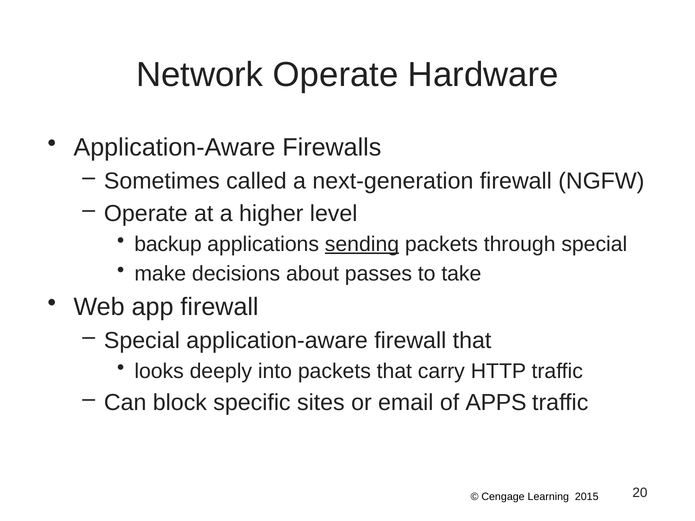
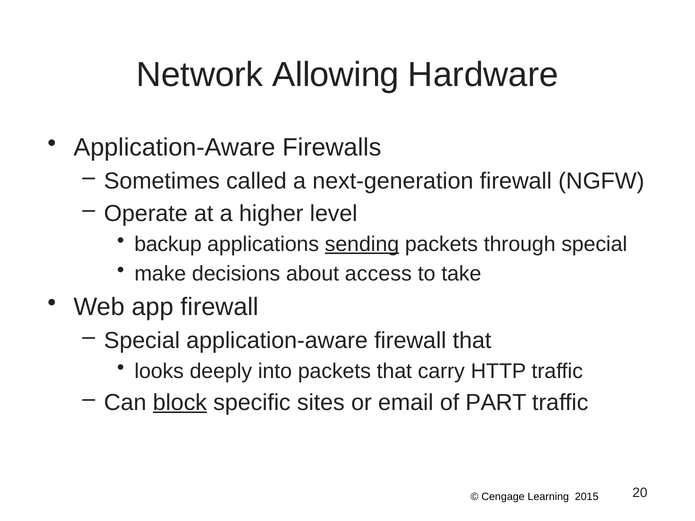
Network Operate: Operate -> Allowing
passes: passes -> access
block underline: none -> present
APPS: APPS -> PART
